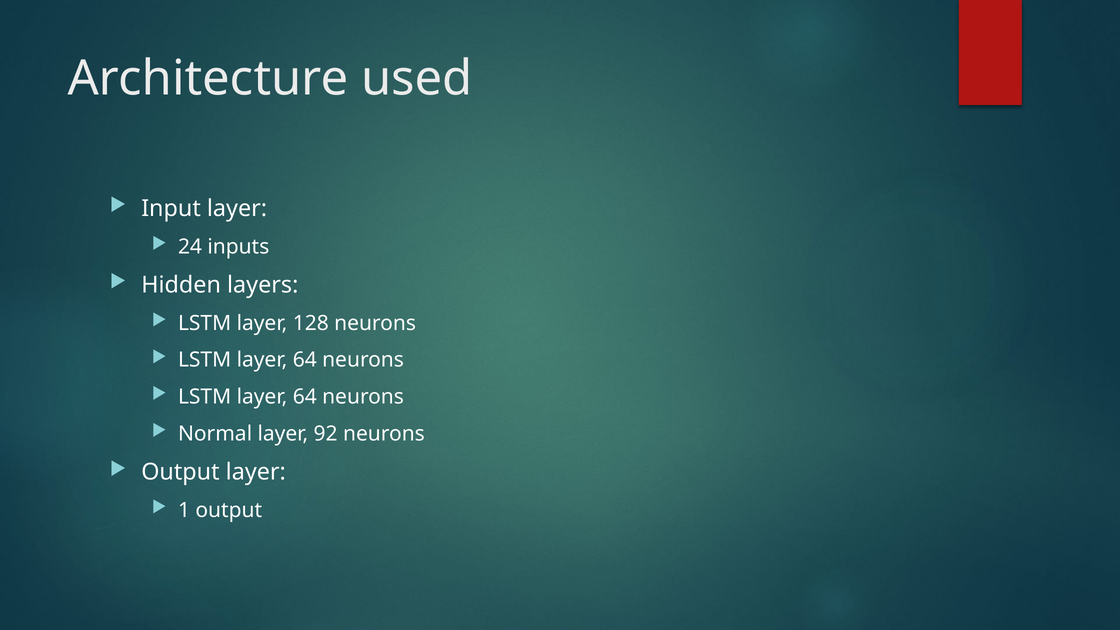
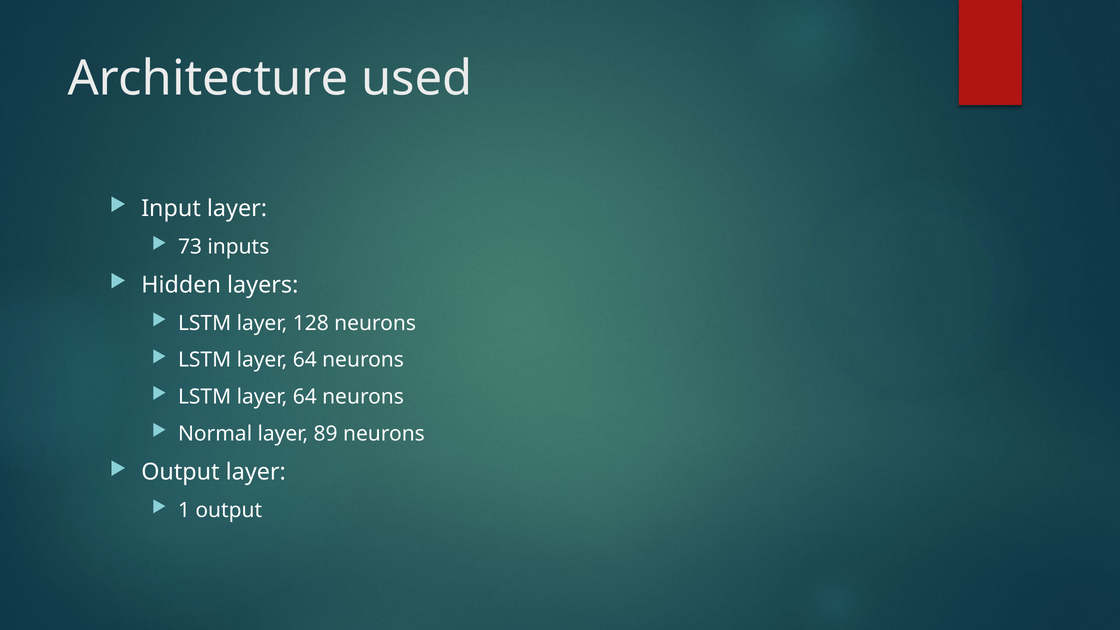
24: 24 -> 73
92: 92 -> 89
